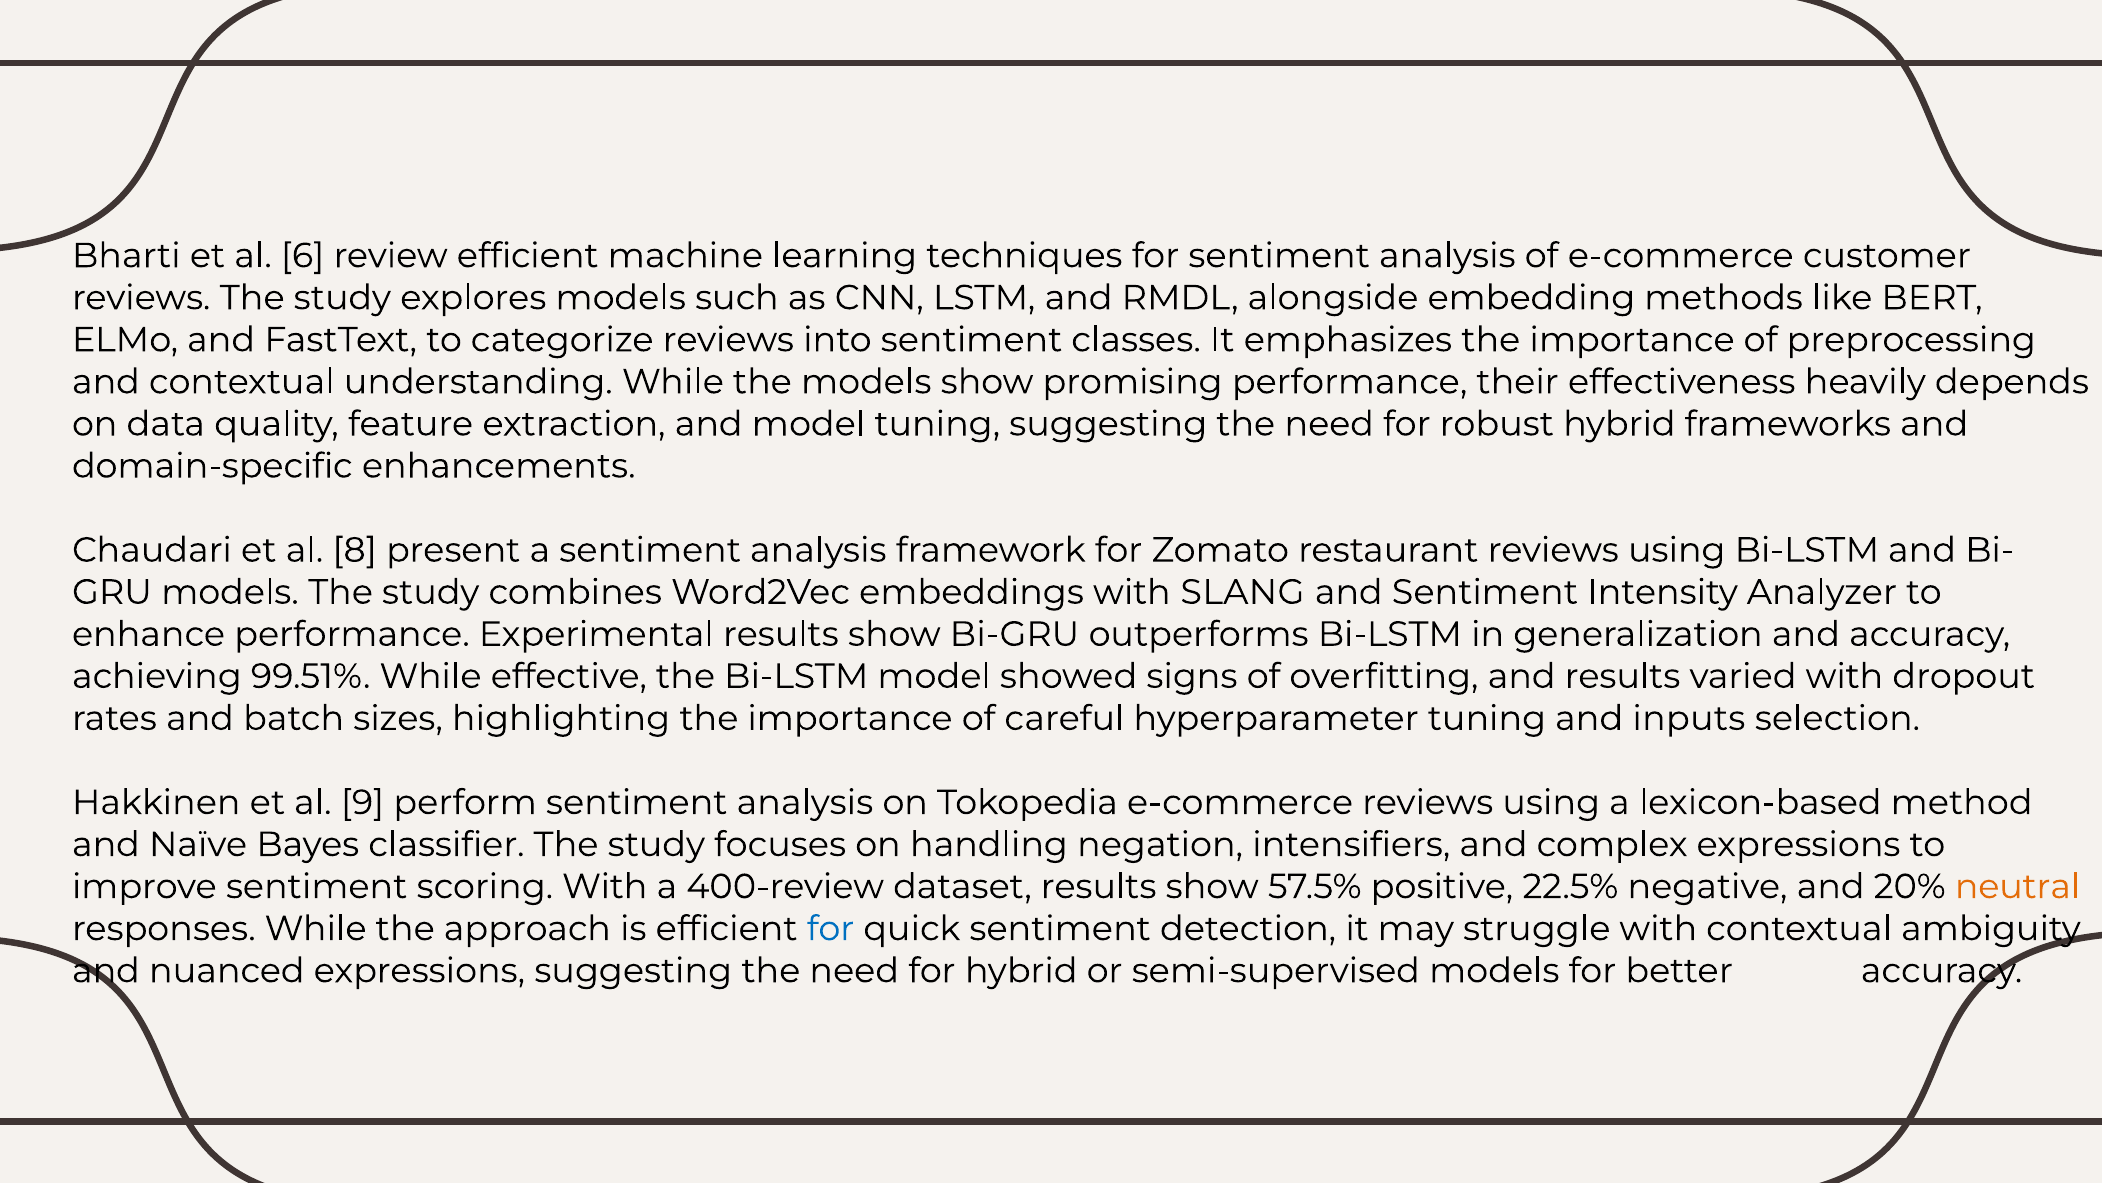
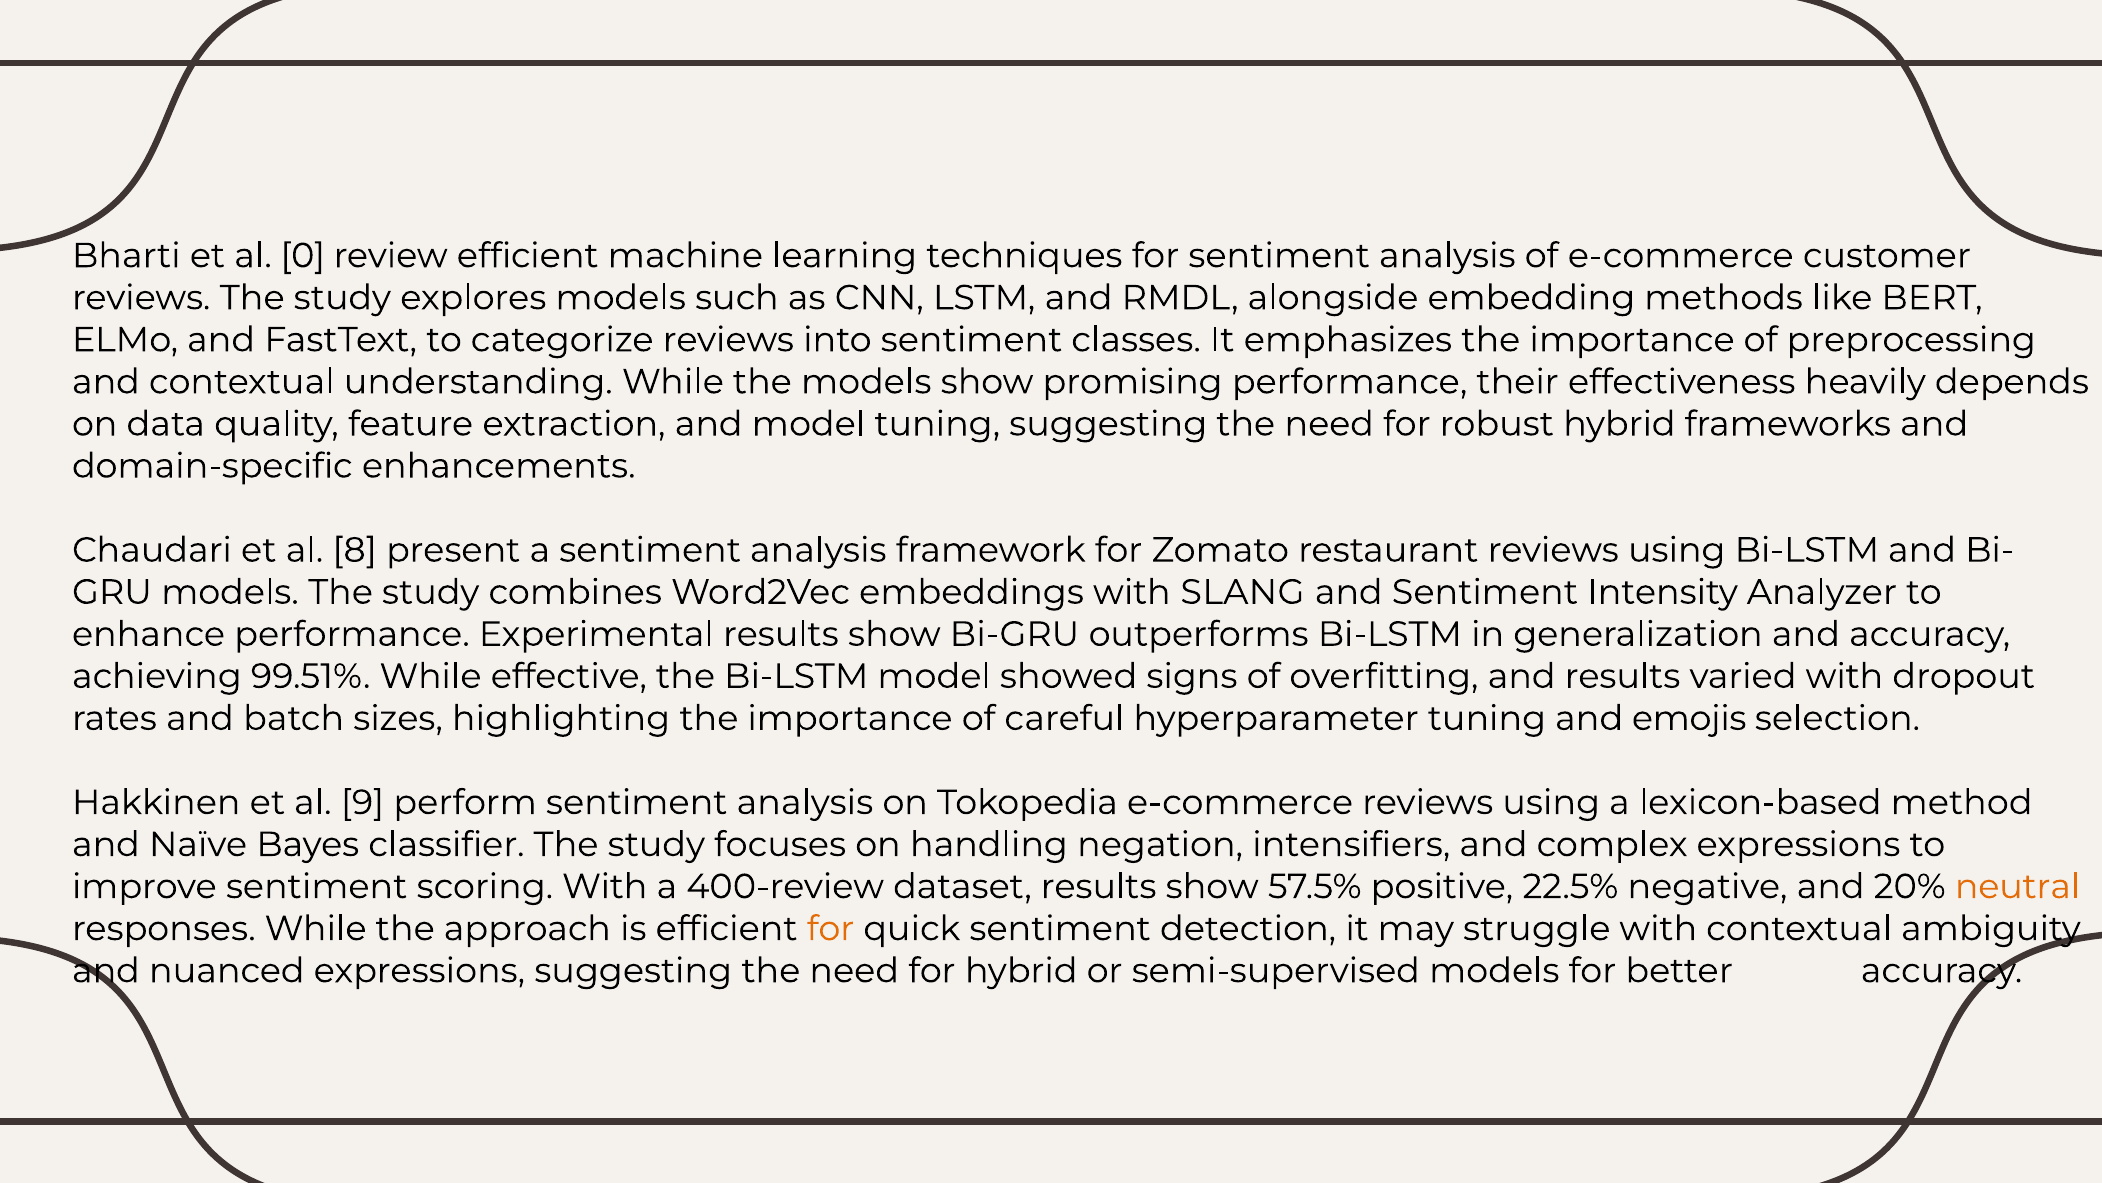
6: 6 -> 0
inputs: inputs -> emojis
for at (830, 928) colour: blue -> orange
